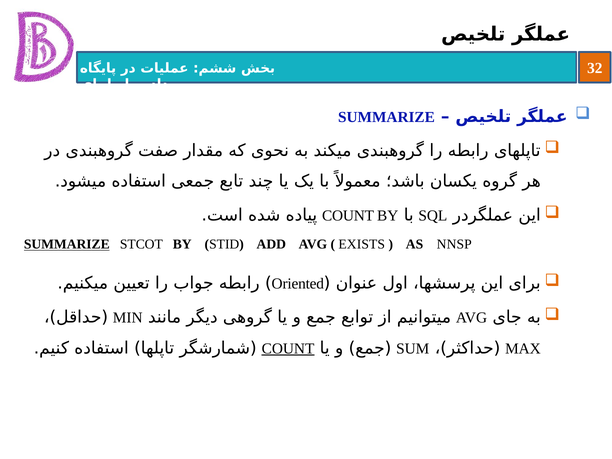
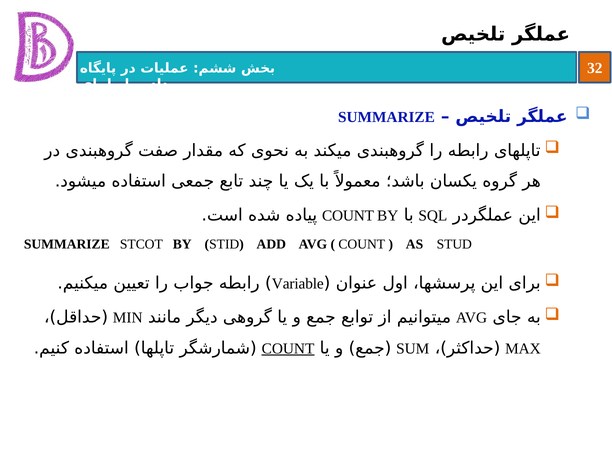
SUMMARIZE at (67, 244) underline: present -> none
EXISTS at (362, 244): EXISTS -> COUNT
NNSP: NNSP -> STUD
Oriented: Oriented -> Variable
